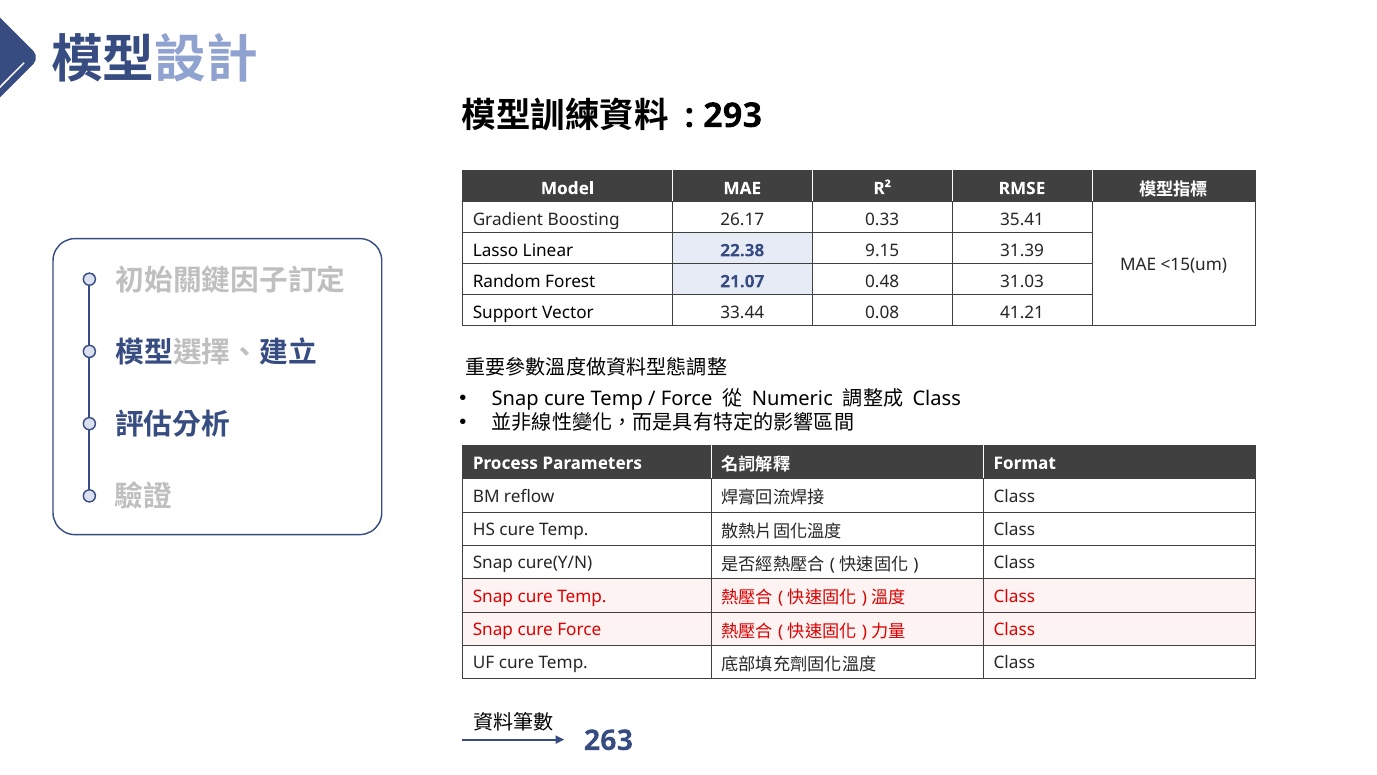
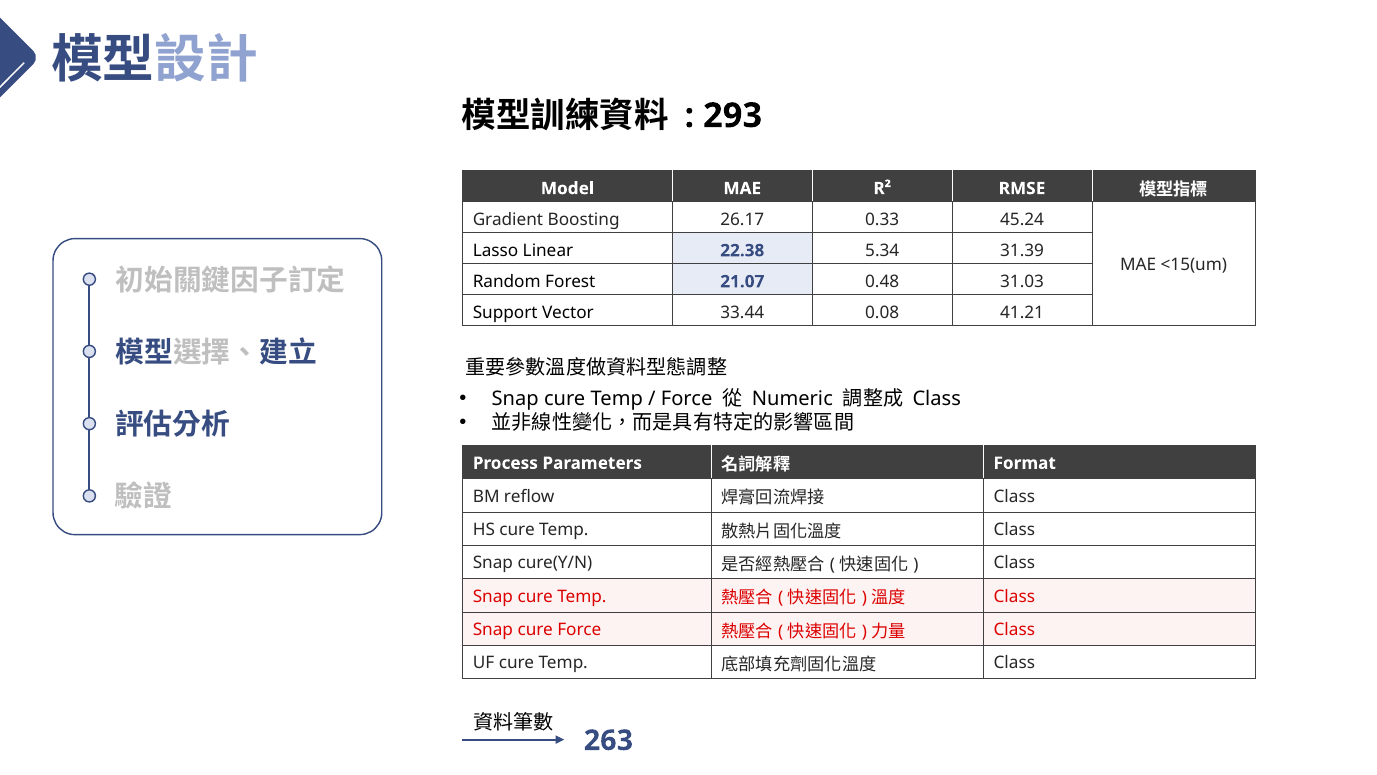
35.41: 35.41 -> 45.24
9.15: 9.15 -> 5.34
